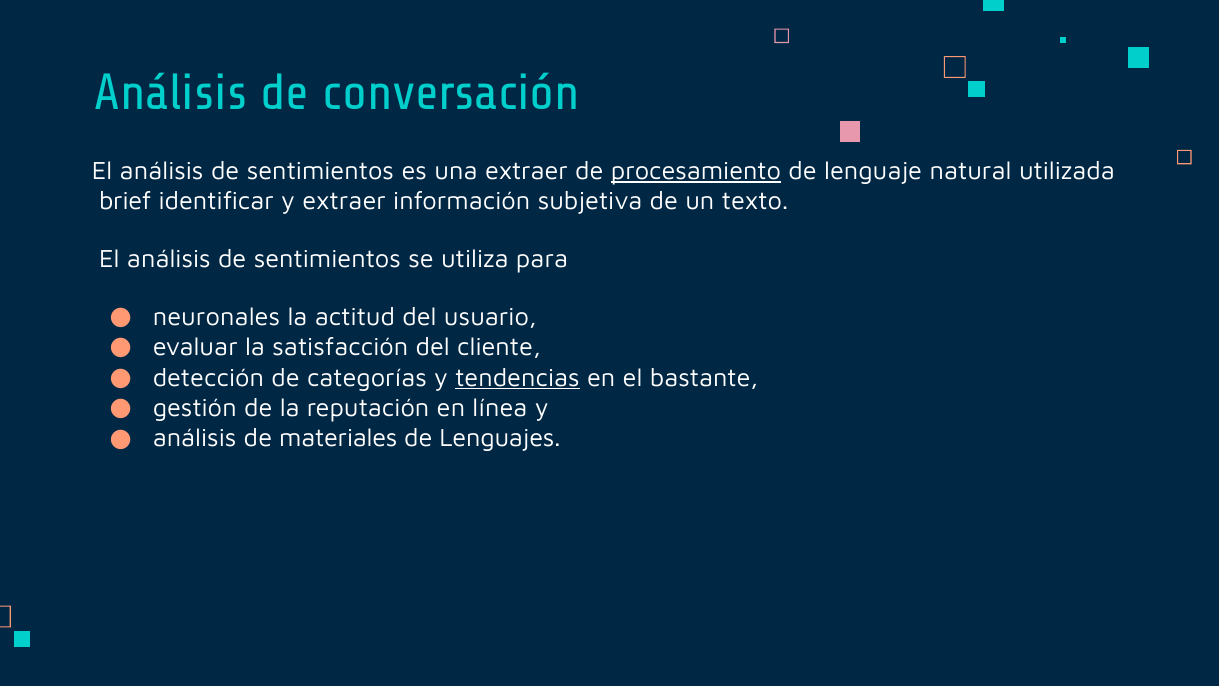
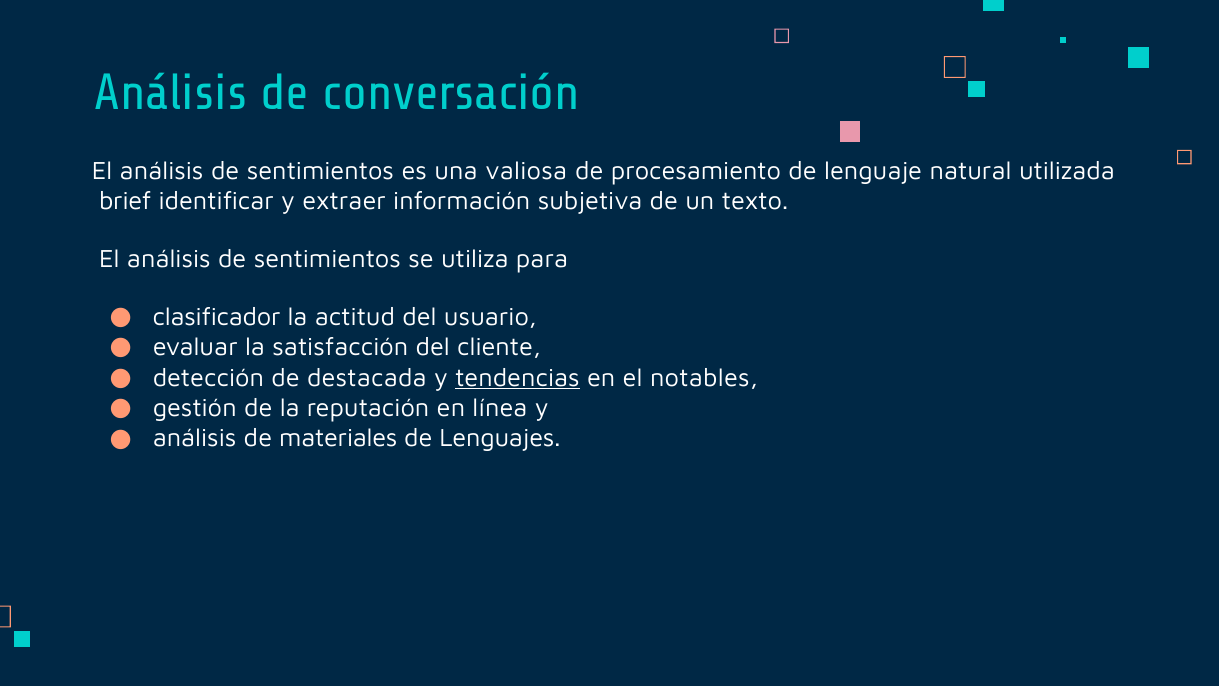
una extraer: extraer -> valiosa
procesamiento underline: present -> none
neuronales: neuronales -> clasificador
categorías: categorías -> destacada
bastante: bastante -> notables
